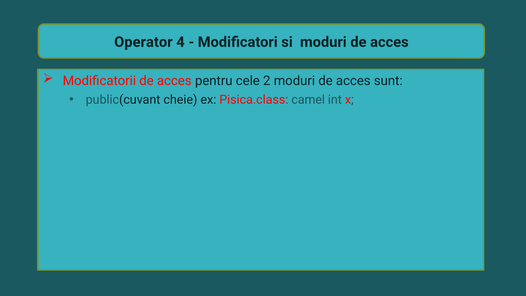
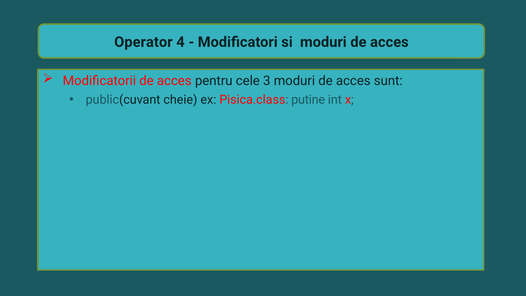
2: 2 -> 3
camel: camel -> putine
